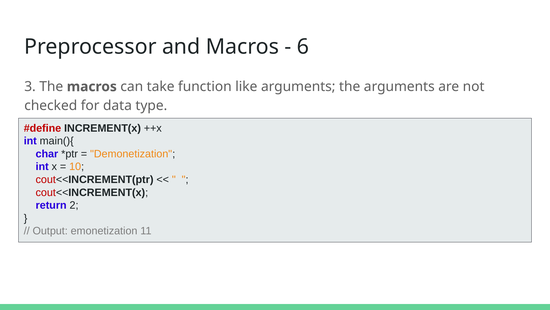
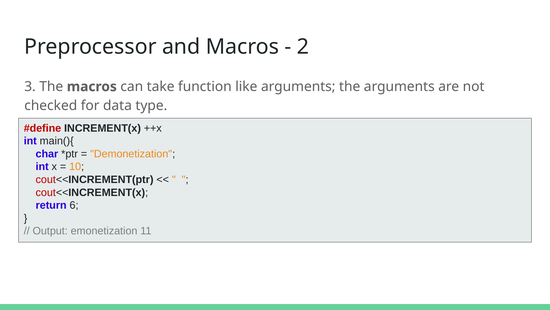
6: 6 -> 2
2: 2 -> 6
